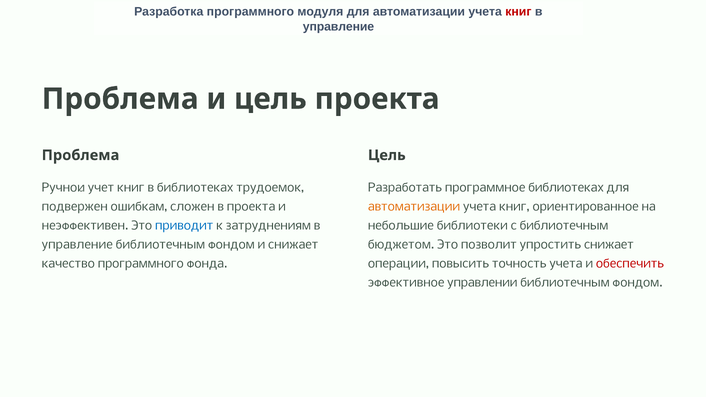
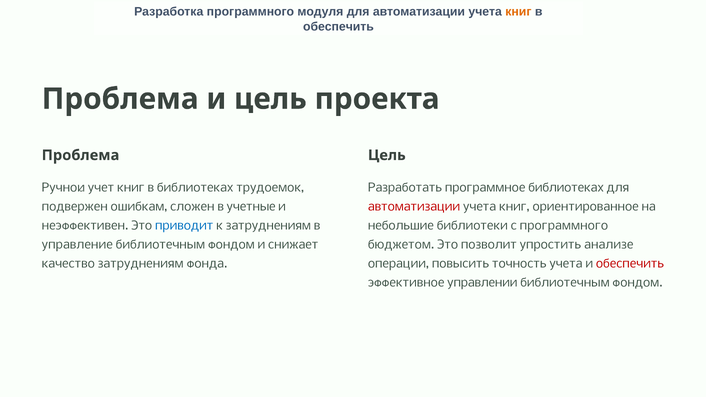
книг at (518, 12) colour: red -> orange
управление at (338, 27): управление -> обеспечить
в проекта: проекта -> учетные
автоматизации at (414, 207) colour: orange -> red
с библиотечным: библиотечным -> программного
упростить снижает: снижает -> анализе
качество программного: программного -> затруднениям
